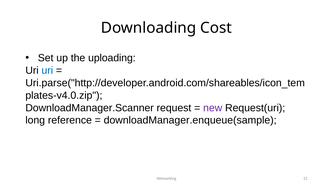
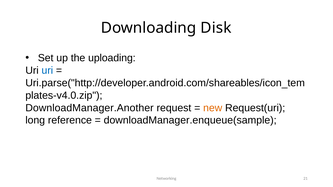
Cost: Cost -> Disk
DownloadManager.Scanner: DownloadManager.Scanner -> DownloadManager.Another
new colour: purple -> orange
